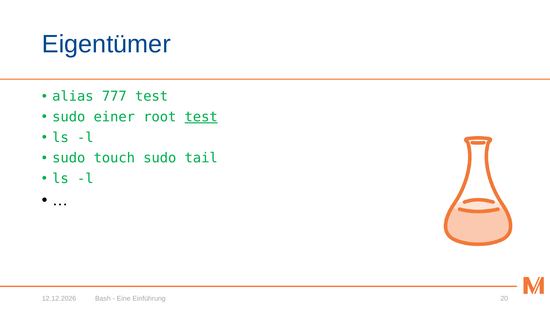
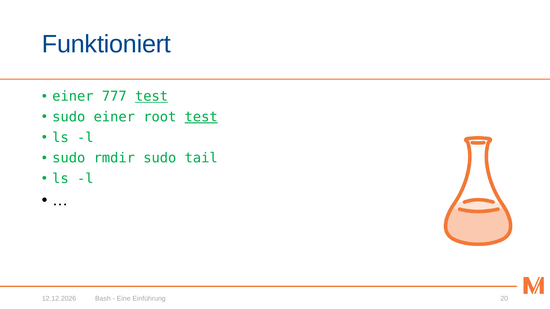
Eigentümer: Eigentümer -> Funktioniert
alias at (73, 97): alias -> einer
test at (152, 97) underline: none -> present
touch: touch -> rmdir
